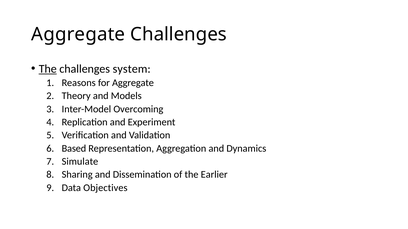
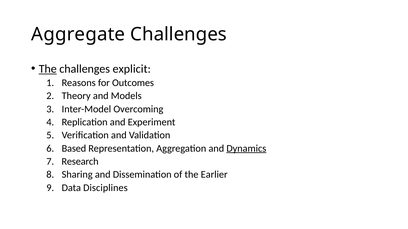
system: system -> explicit
for Aggregate: Aggregate -> Outcomes
Dynamics underline: none -> present
Simulate: Simulate -> Research
Objectives: Objectives -> Disciplines
